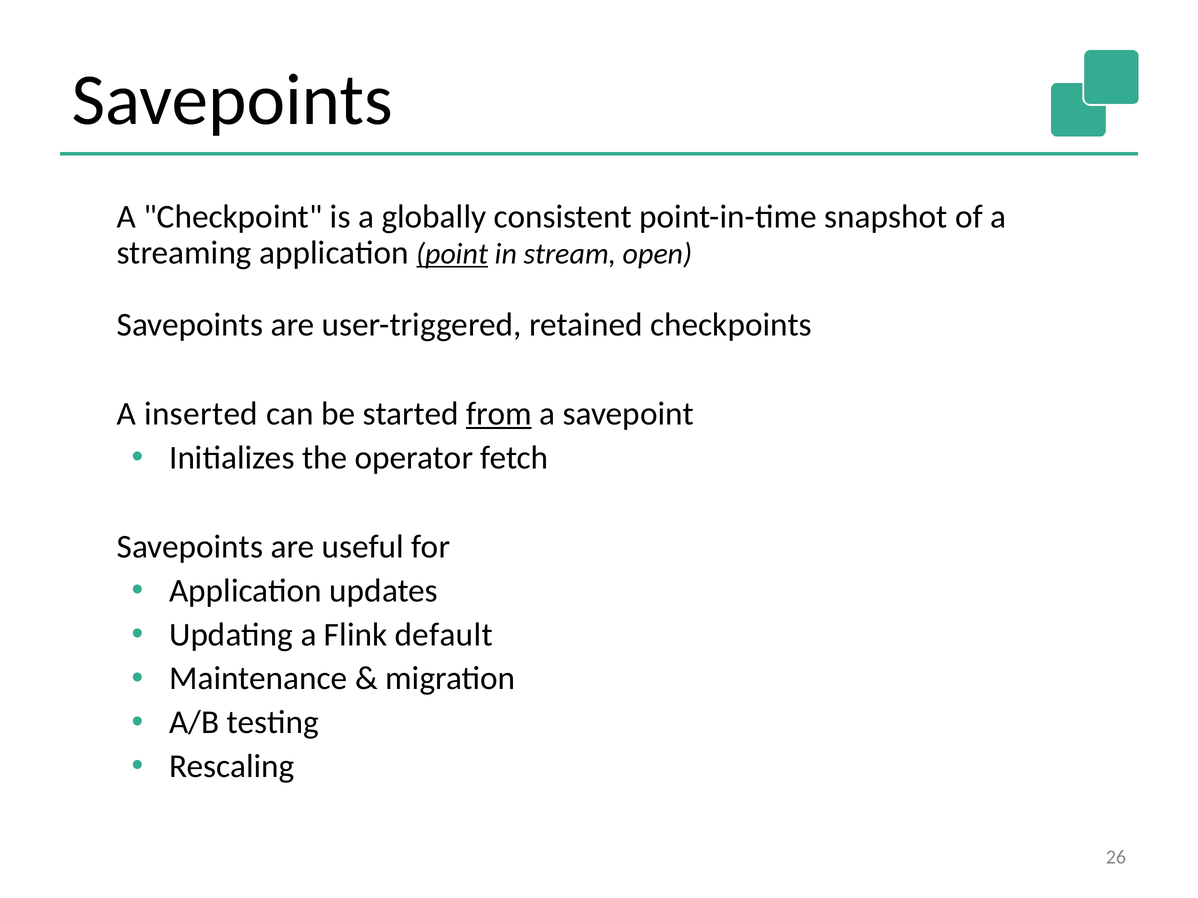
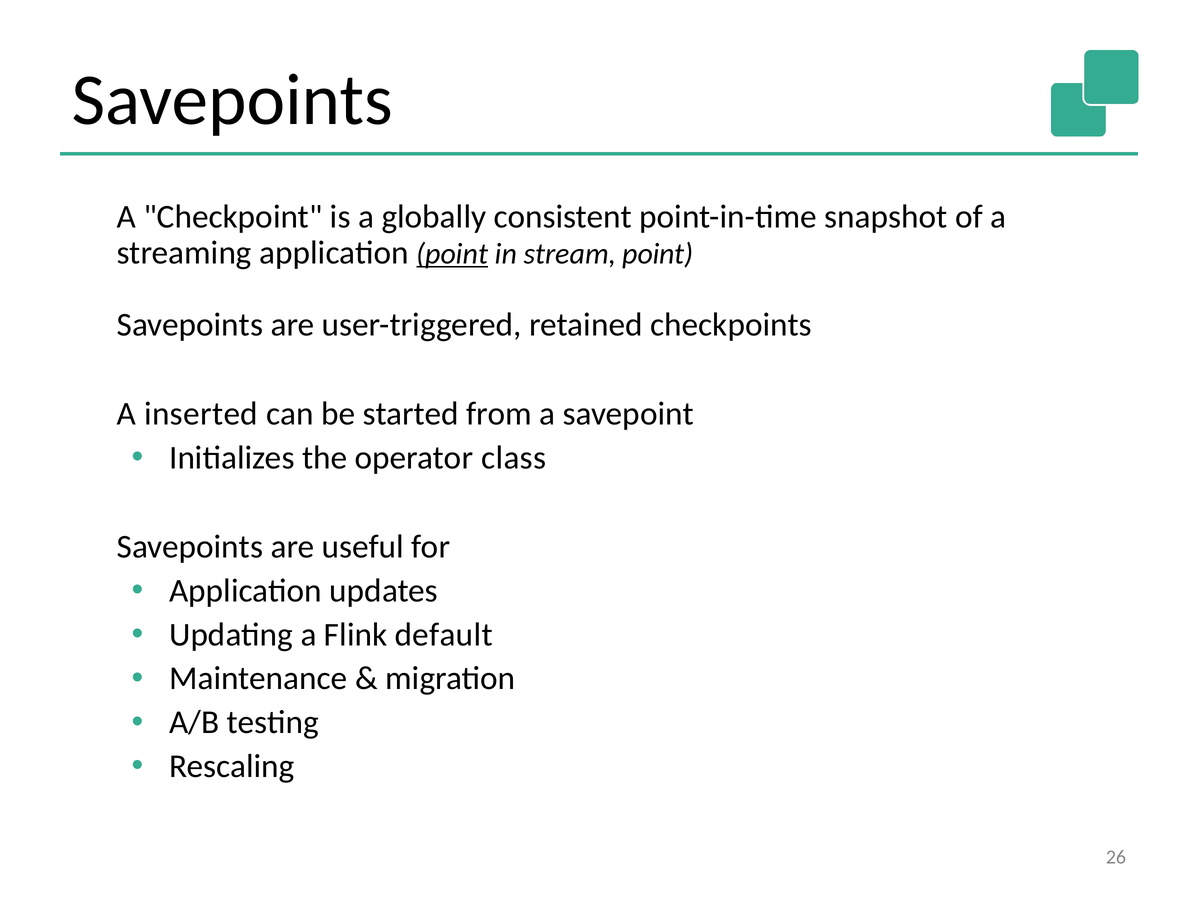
stream open: open -> point
from underline: present -> none
fetch: fetch -> class
